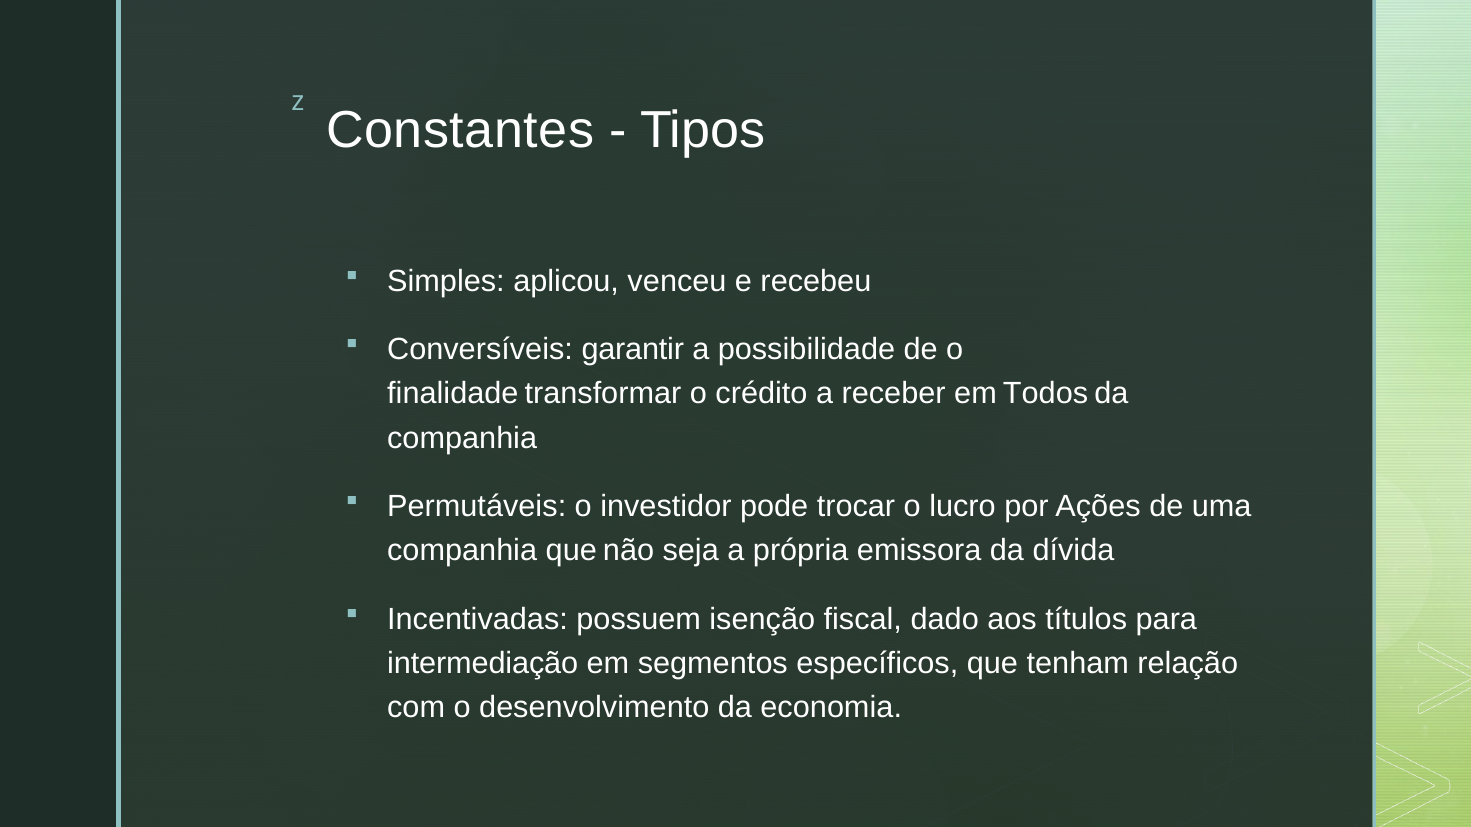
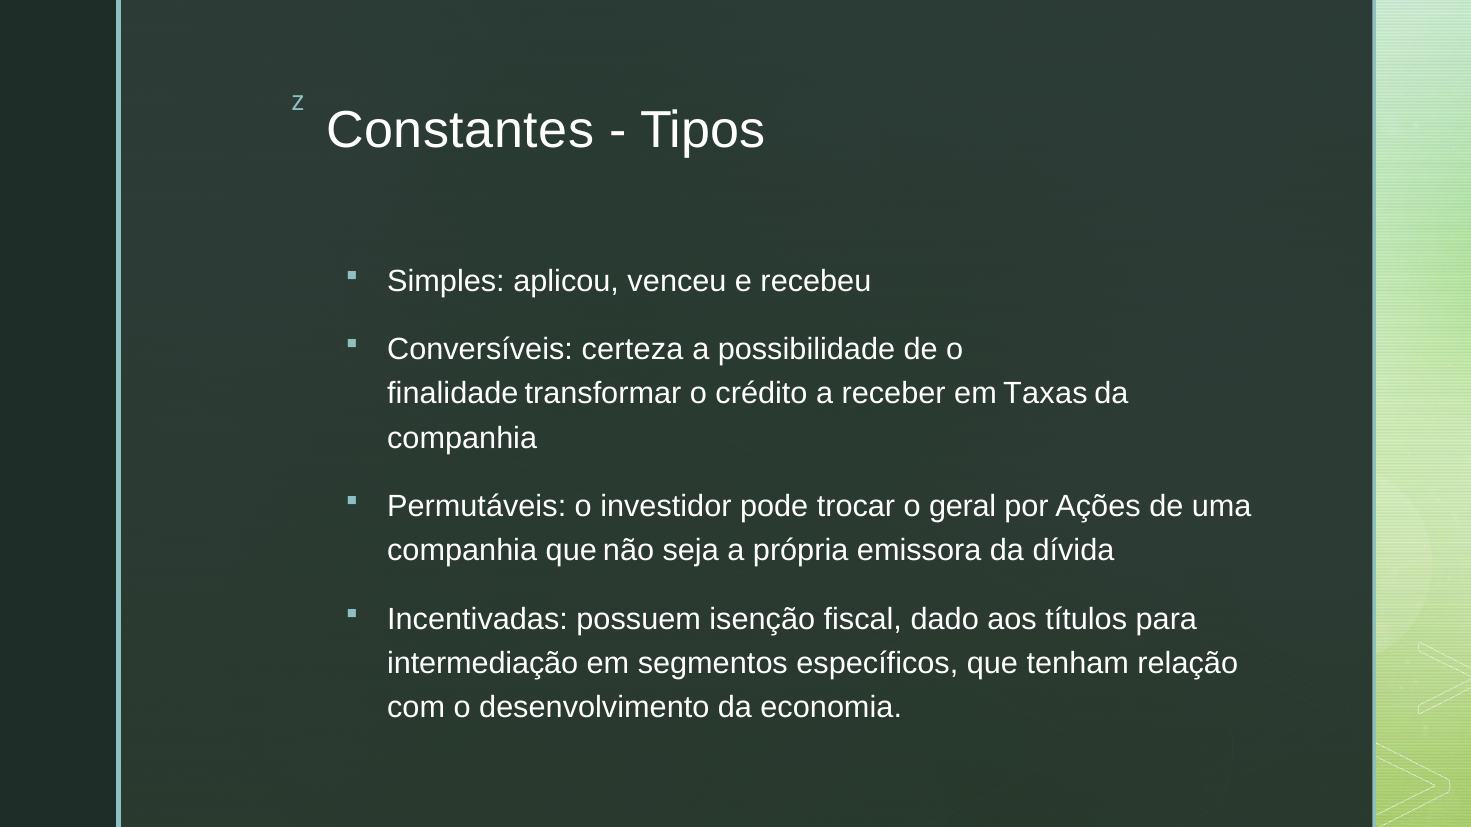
garantir: garantir -> certeza
Todos: Todos -> Taxas
lucro: lucro -> geral
